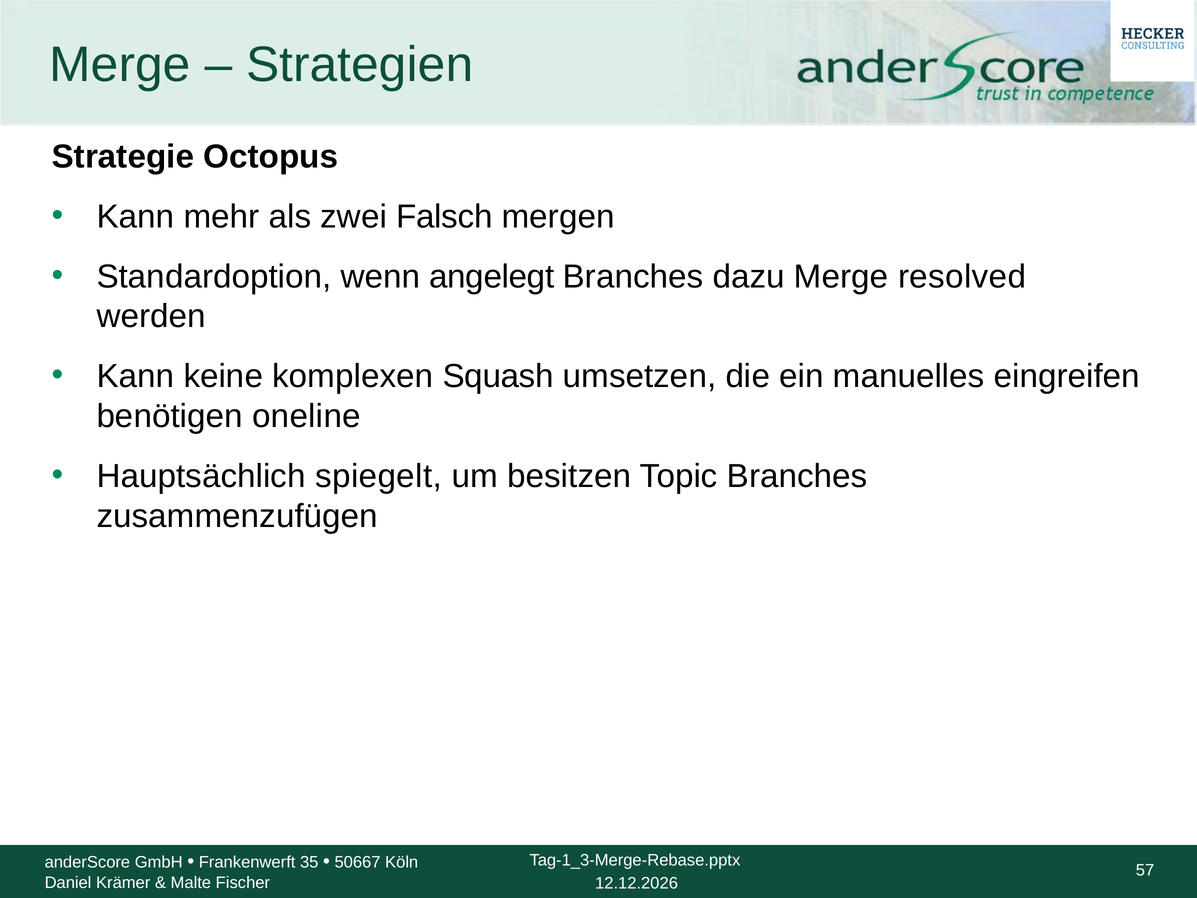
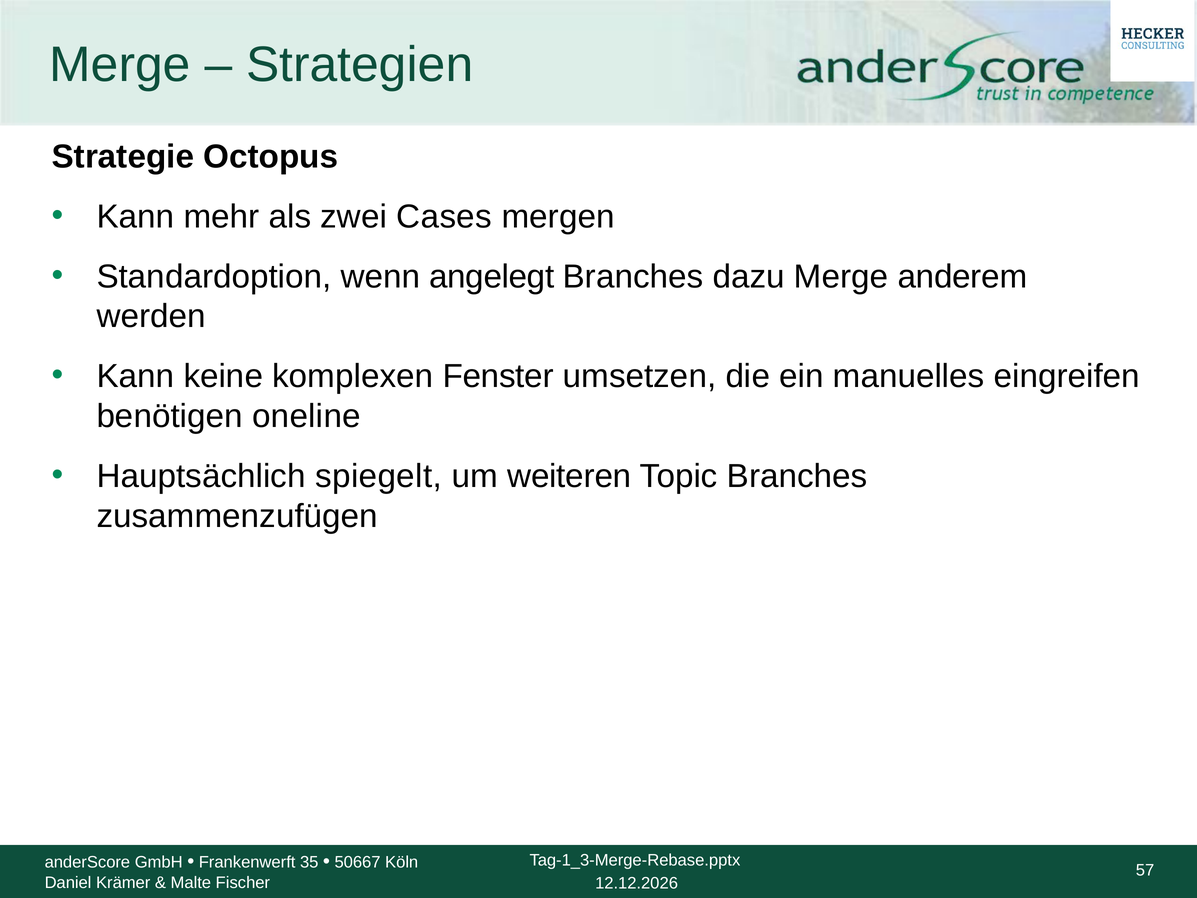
Falsch: Falsch -> Cases
resolved: resolved -> anderem
Squash: Squash -> Fenster
besitzen: besitzen -> weiteren
